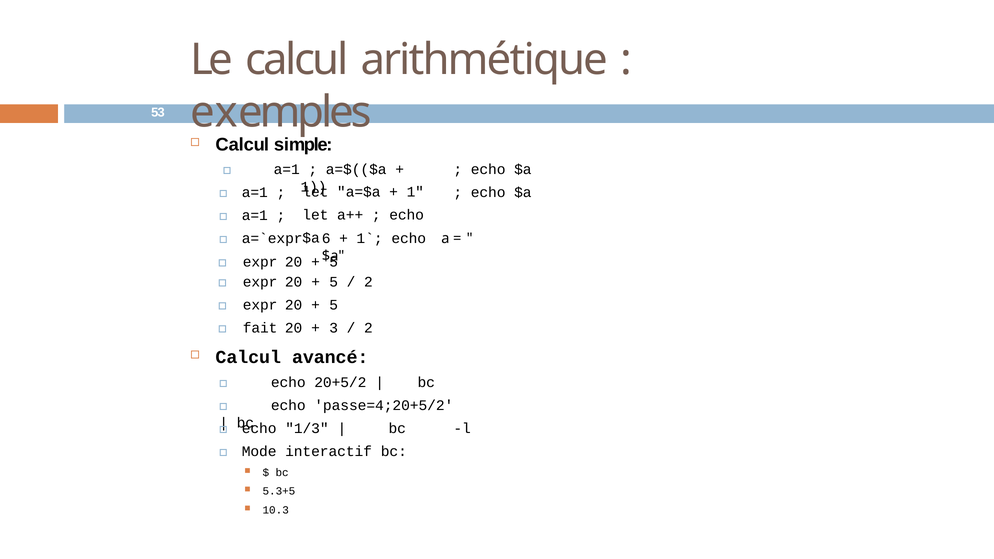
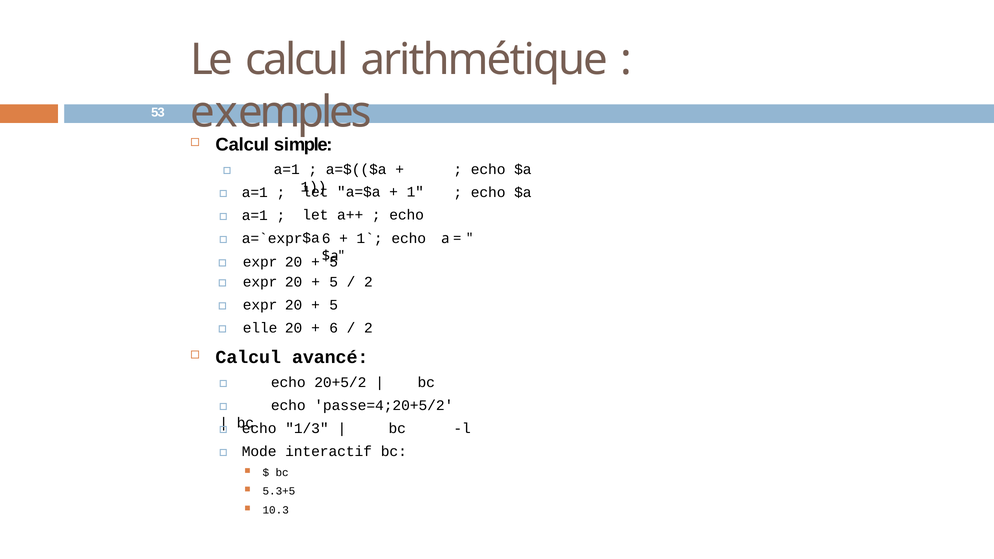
fait: fait -> elle
3 at (334, 328): 3 -> 6
